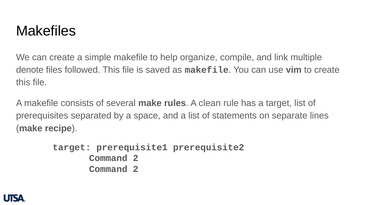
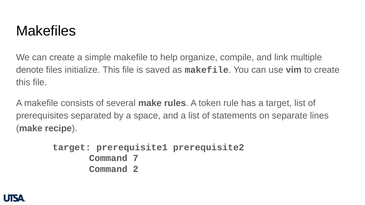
followed: followed -> initialize
clean: clean -> token
2 at (136, 158): 2 -> 7
